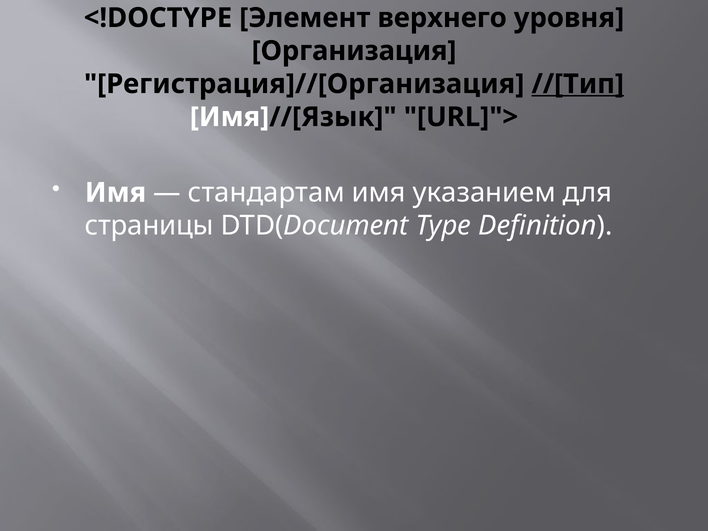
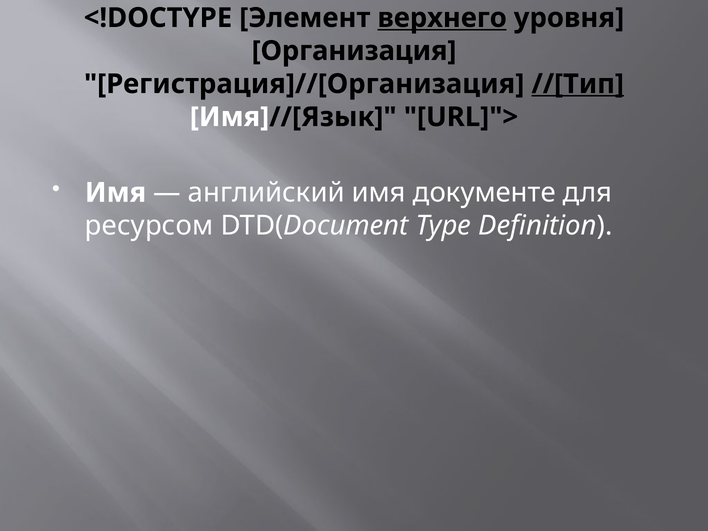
верхнего underline: none -> present
стандартам: стандартам -> английский
указанием: указанием -> документе
страницы: страницы -> ресурсом
